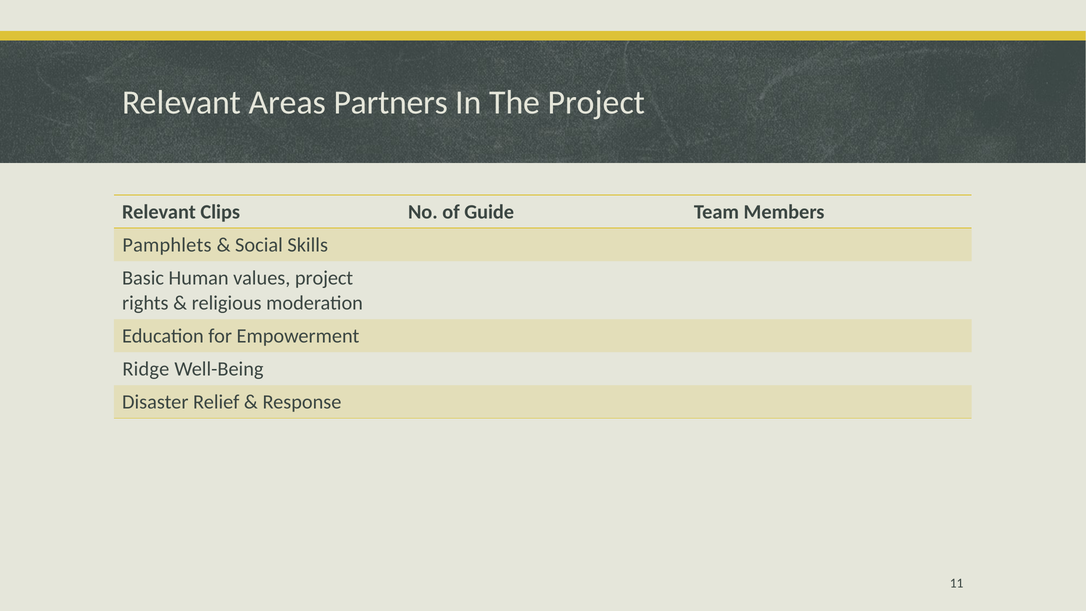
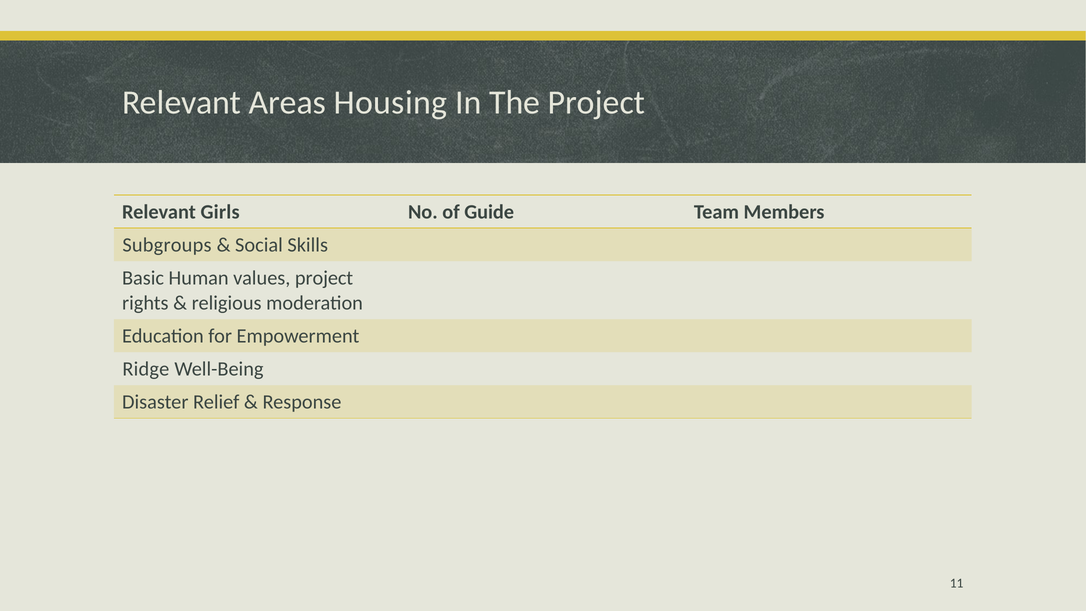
Partners: Partners -> Housing
Clips: Clips -> Girls
Pamphlets: Pamphlets -> Subgroups
